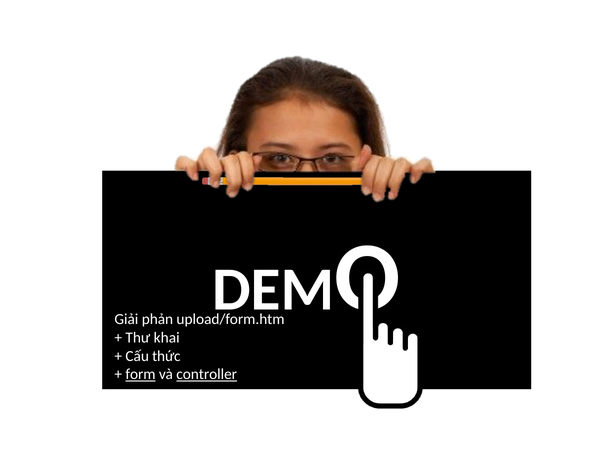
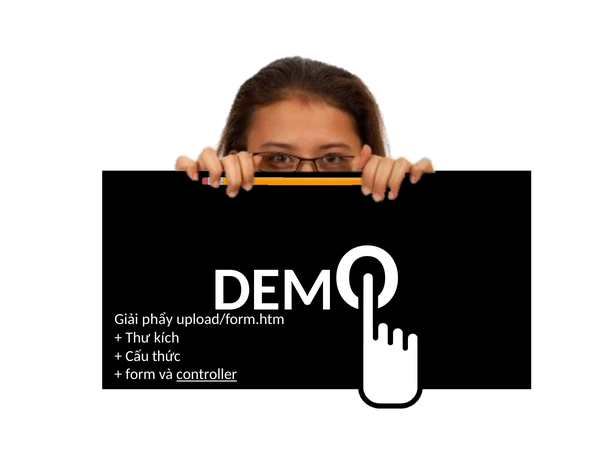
phản: phản -> phẩy
khai: khai -> kích
form underline: present -> none
